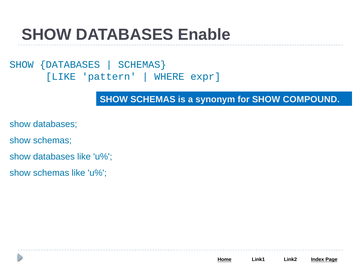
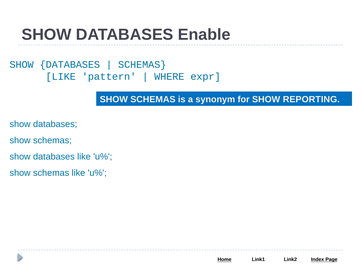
COMPOUND: COMPOUND -> REPORTING
